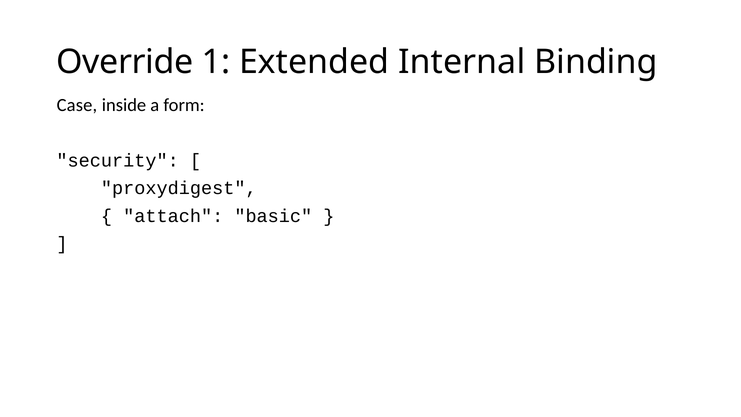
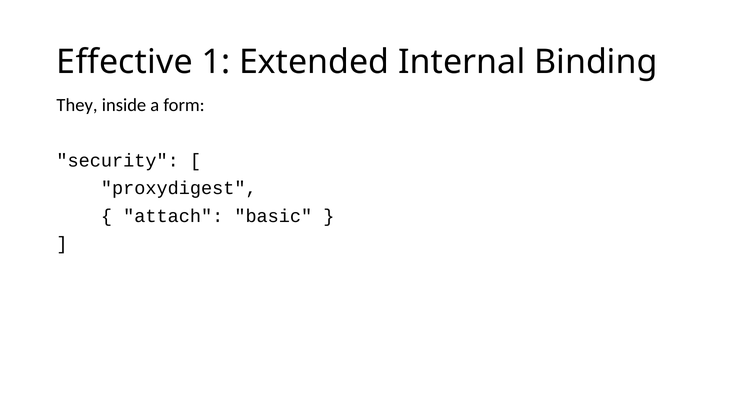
Override: Override -> Effective
Case: Case -> They
